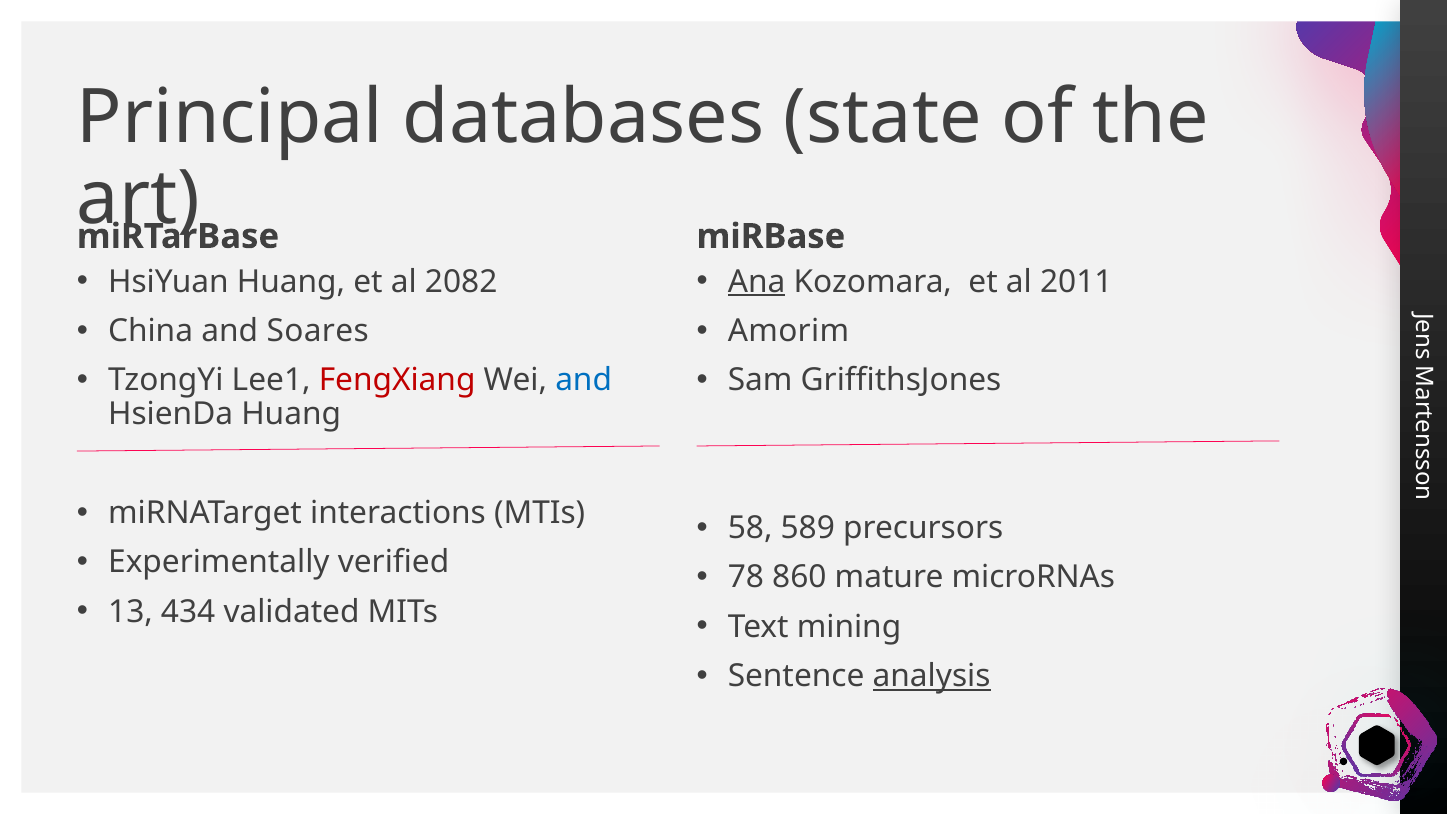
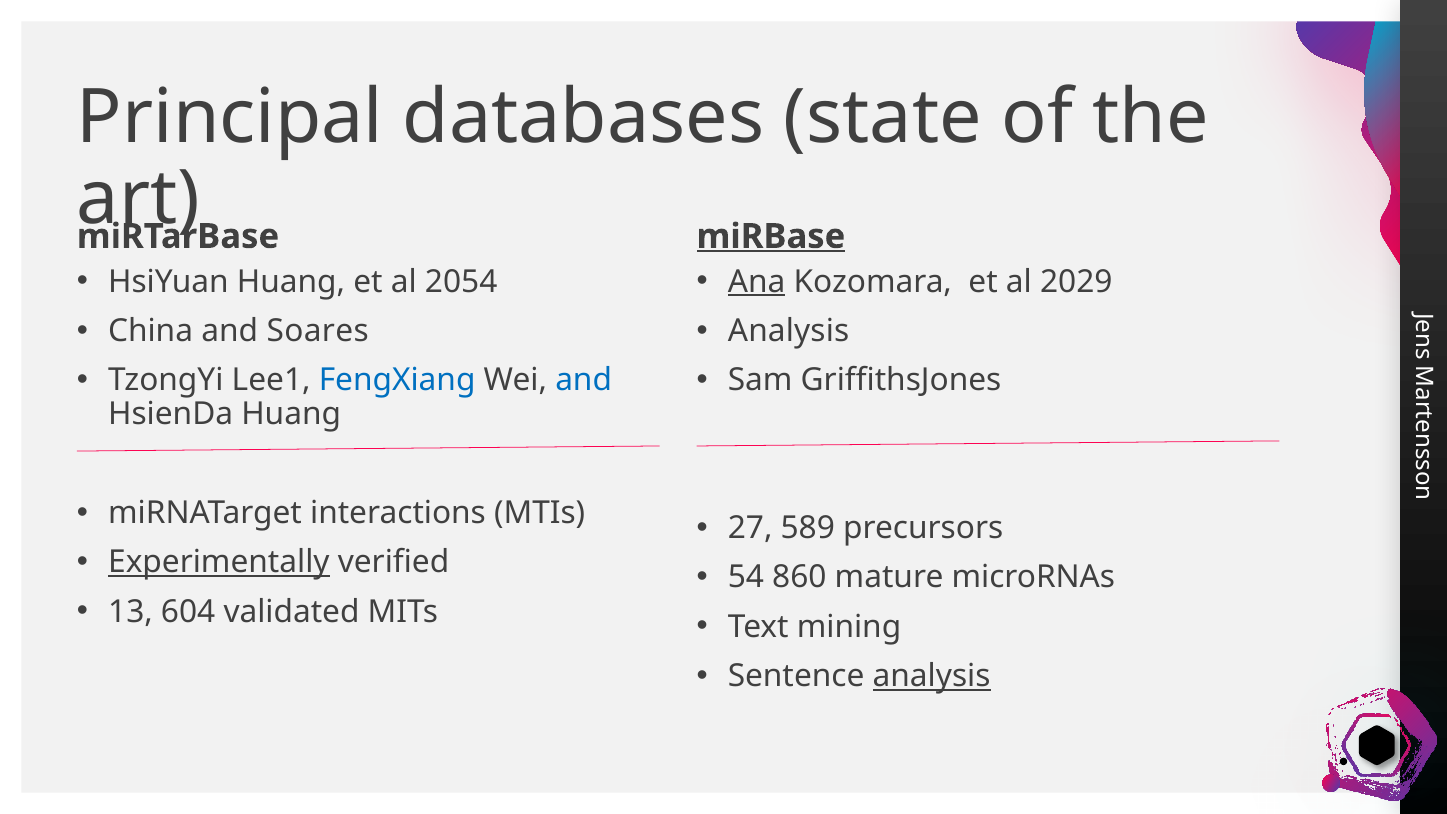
miRBase underline: none -> present
2082: 2082 -> 2054
2011: 2011 -> 2029
Amorim at (788, 331): Amorim -> Analysis
FengXiang colour: red -> blue
58: 58 -> 27
Experimentally underline: none -> present
78: 78 -> 54
434: 434 -> 604
